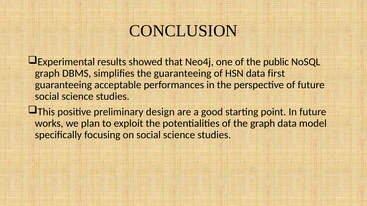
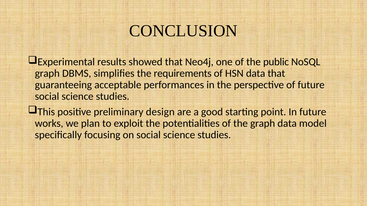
the guaranteeing: guaranteeing -> requirements
data first: first -> that
